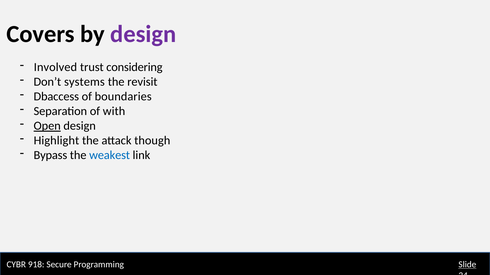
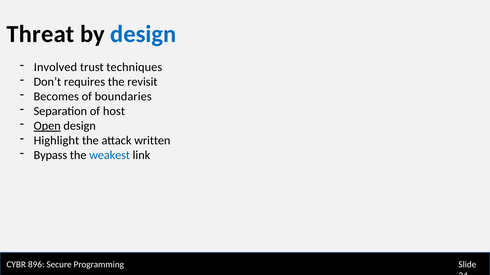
Covers: Covers -> Threat
design at (143, 34) colour: purple -> blue
considering: considering -> techniques
systems: systems -> requires
Dbaccess: Dbaccess -> Becomes
with: with -> host
though: though -> written
918: 918 -> 896
Slide underline: present -> none
